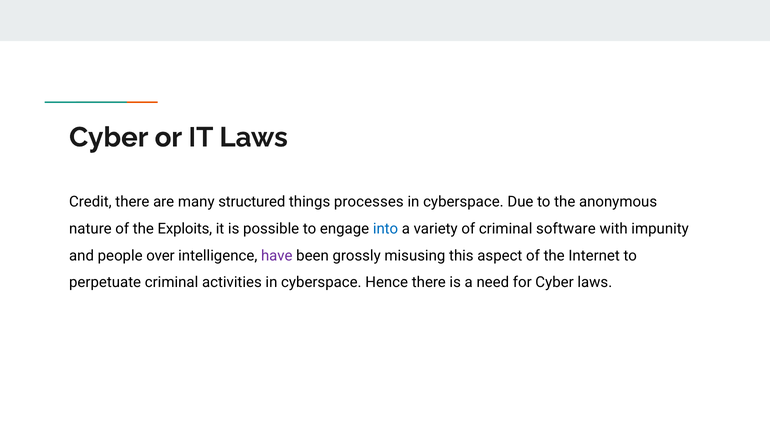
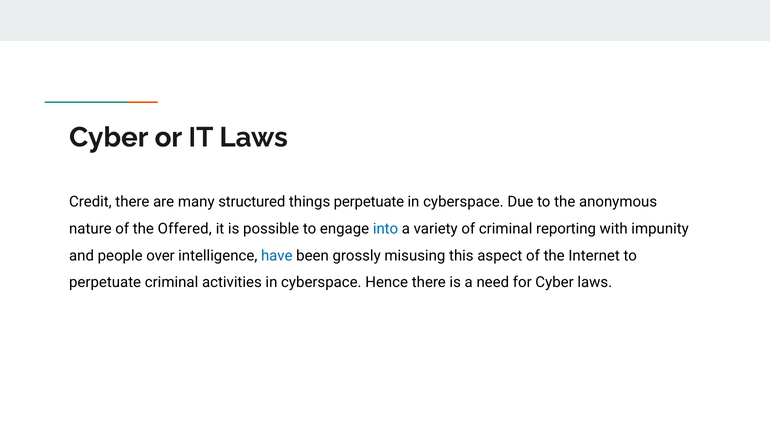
things processes: processes -> perpetuate
Exploits: Exploits -> Offered
software: software -> reporting
have colour: purple -> blue
